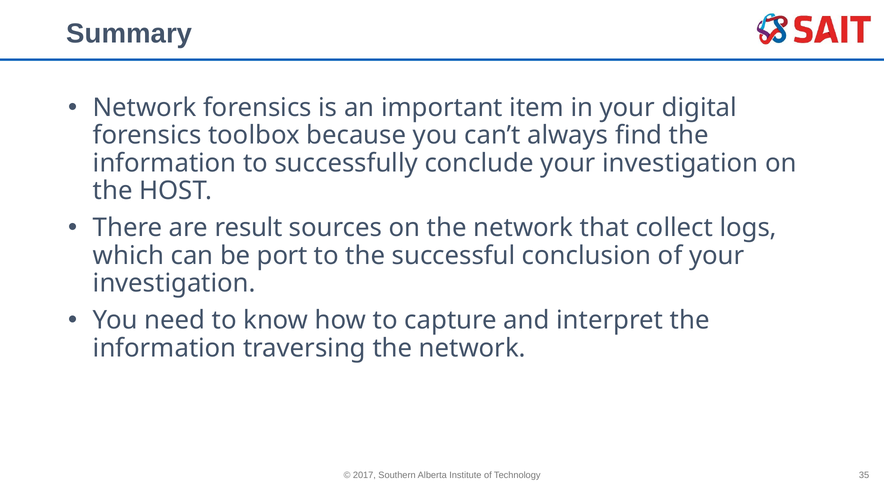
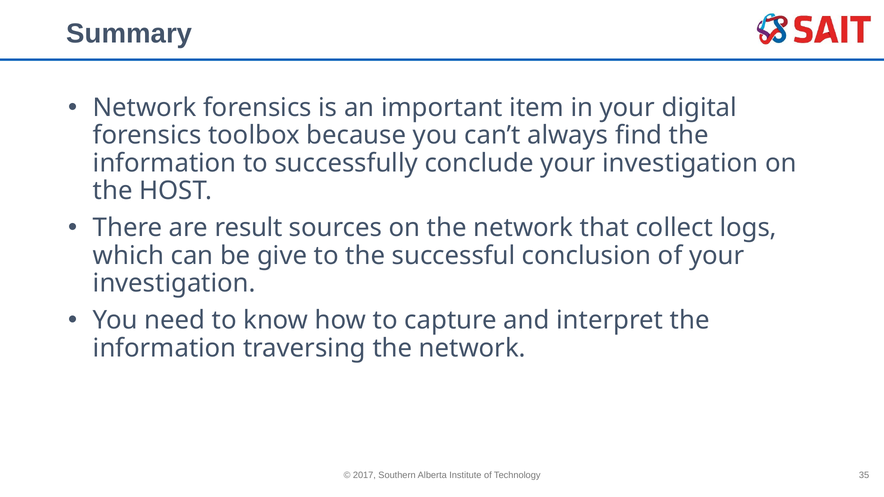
port: port -> give
